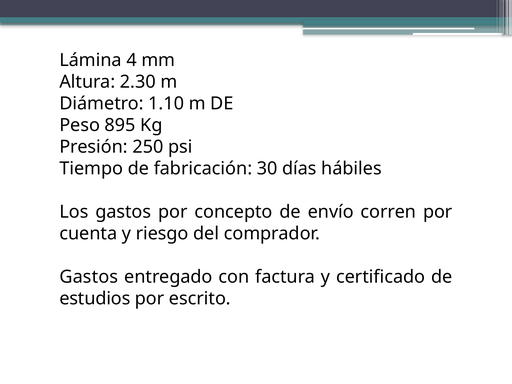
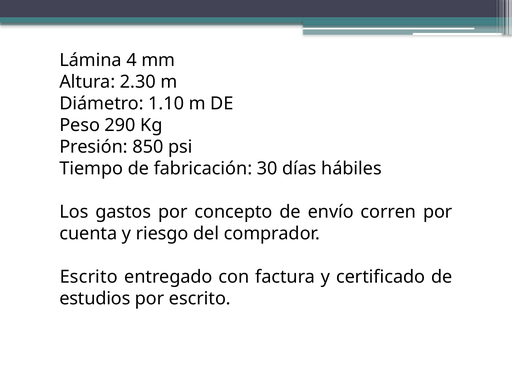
895: 895 -> 290
250: 250 -> 850
Gastos at (89, 277): Gastos -> Escrito
